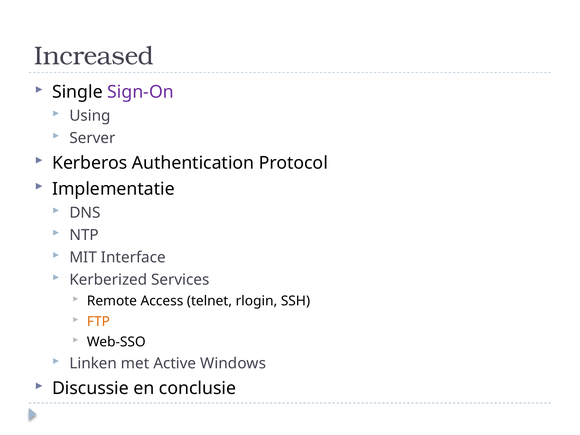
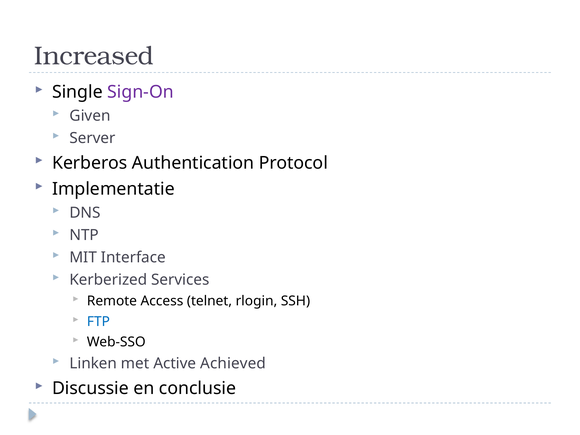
Using: Using -> Given
FTP colour: orange -> blue
Windows: Windows -> Achieved
